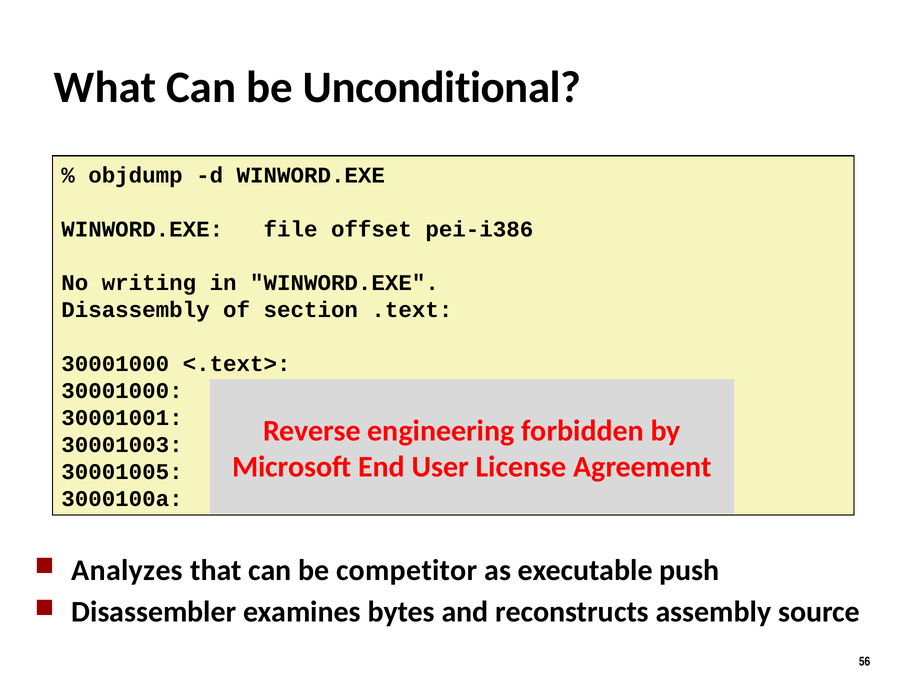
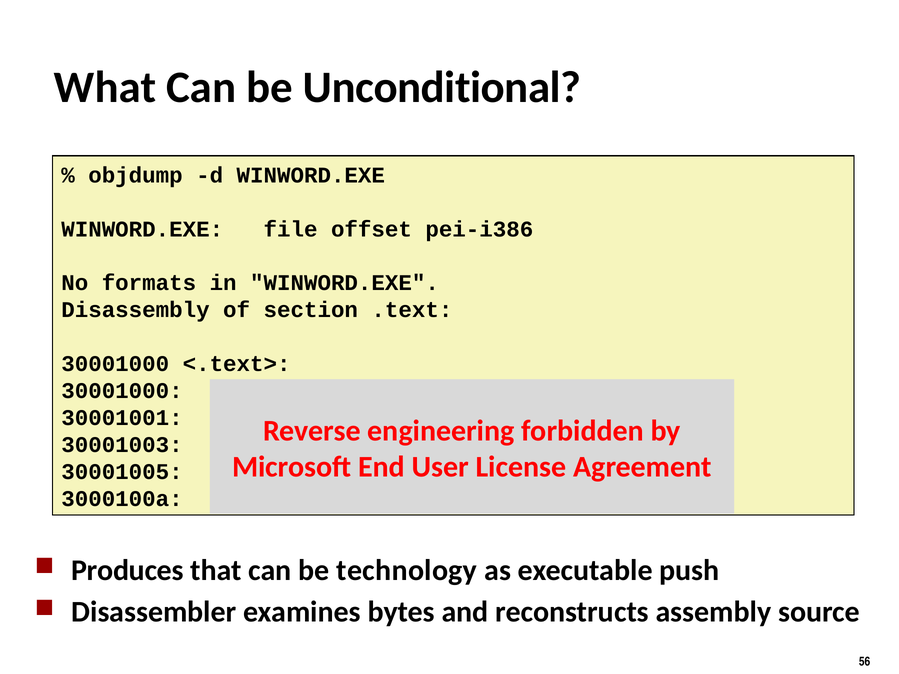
writing: writing -> formats
Analyzes: Analyzes -> Produces
competitor: competitor -> technology
